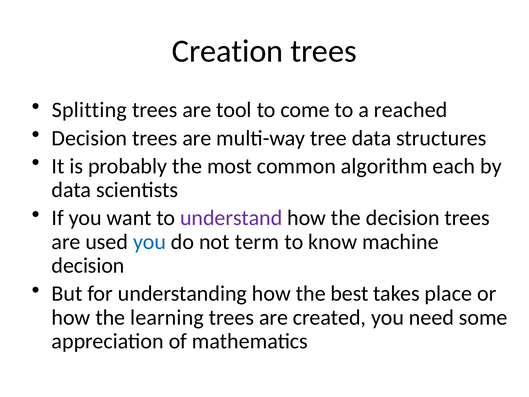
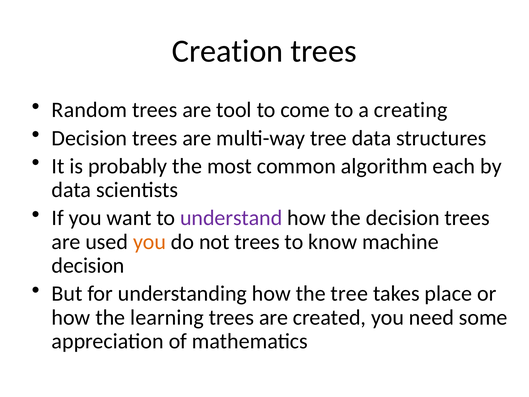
Splitting: Splitting -> Random
reached: reached -> creating
you at (150, 242) colour: blue -> orange
not term: term -> trees
the best: best -> tree
